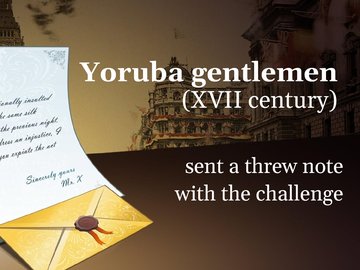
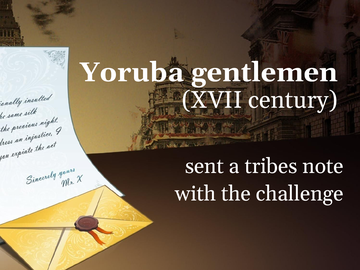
threw: threw -> tribes
